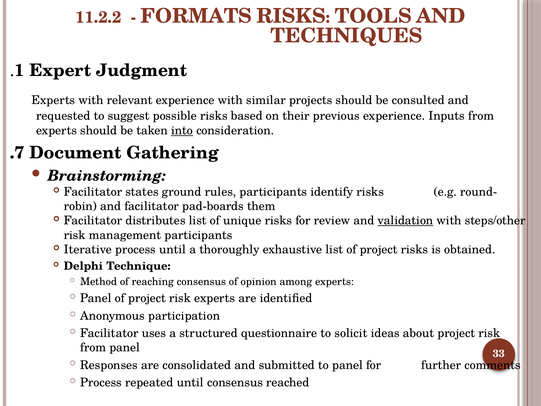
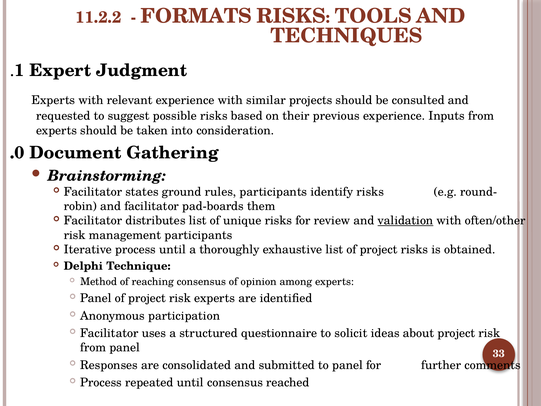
into underline: present -> none
.7: .7 -> .0
steps/other: steps/other -> often/other
